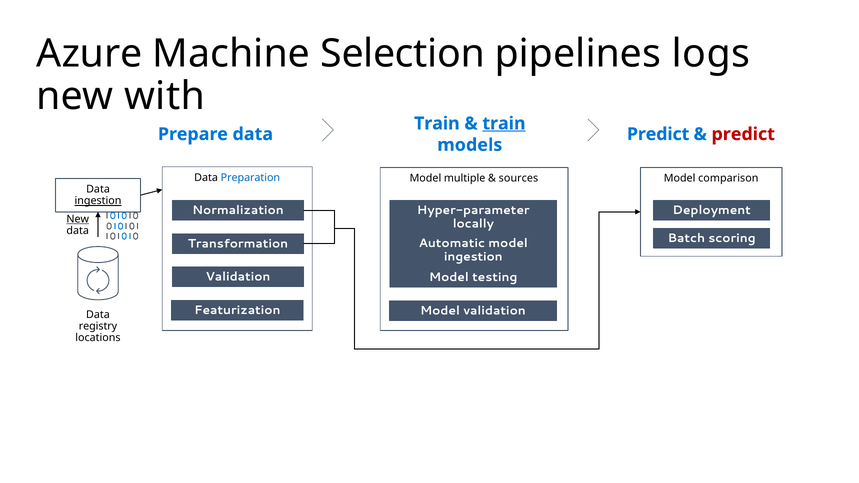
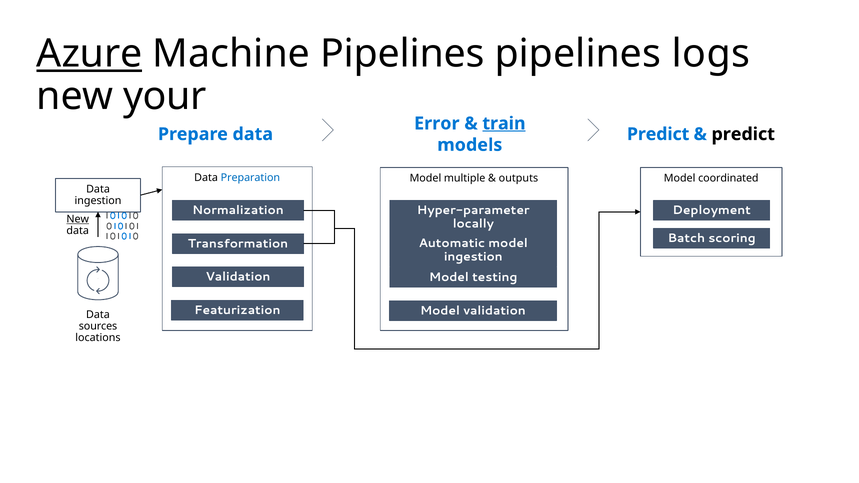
Azure underline: none -> present
Machine Selection: Selection -> Pipelines
with: with -> your
Train at (437, 124): Train -> Error
predict at (743, 134) colour: red -> black
sources: sources -> outputs
comparison: comparison -> coordinated
ingestion at (98, 201) underline: present -> none
registry: registry -> sources
